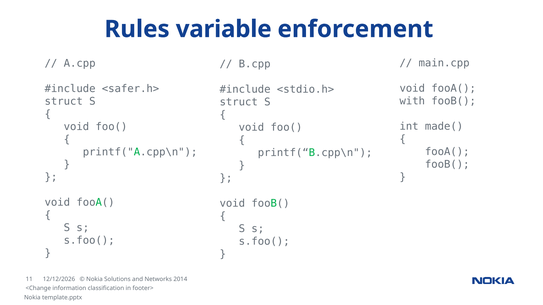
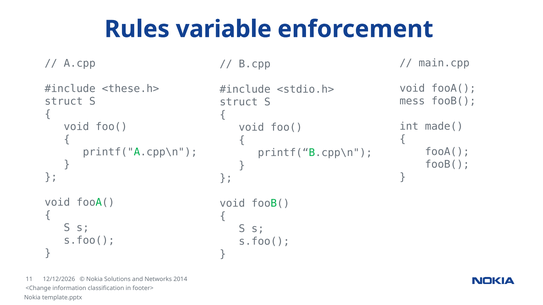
<safer.h>: <safer.h> -> <these.h>
with: with -> mess
